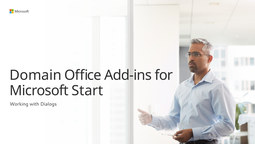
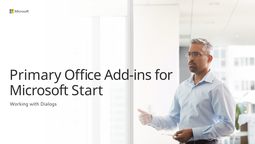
Domain: Domain -> Primary
